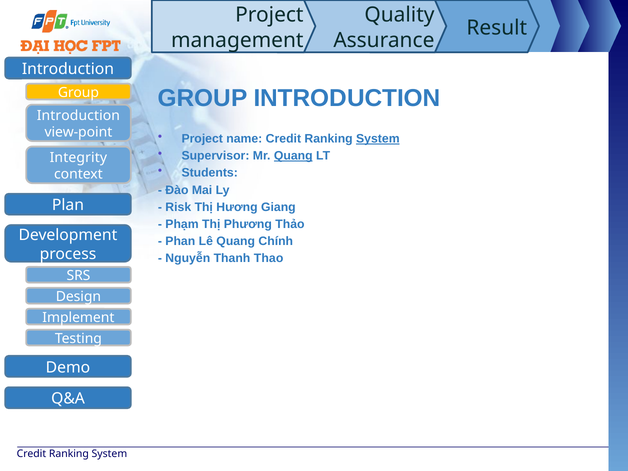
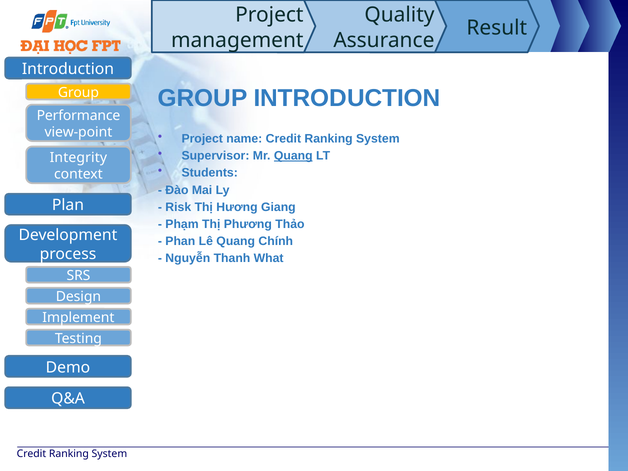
Introduction at (78, 115): Introduction -> Performance
System at (378, 139) underline: present -> none
Thao: Thao -> What
